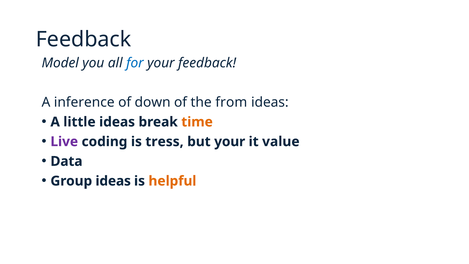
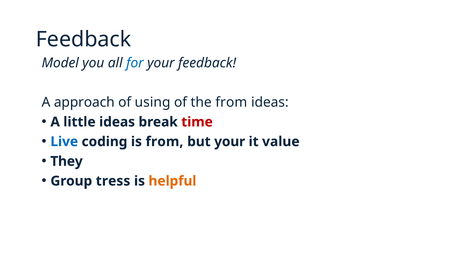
inference: inference -> approach
down: down -> using
time colour: orange -> red
Live colour: purple -> blue
is tress: tress -> from
Data: Data -> They
Group ideas: ideas -> tress
